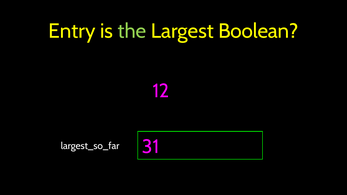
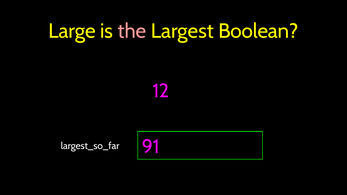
Entry: Entry -> Large
the colour: light green -> pink
31: 31 -> 91
